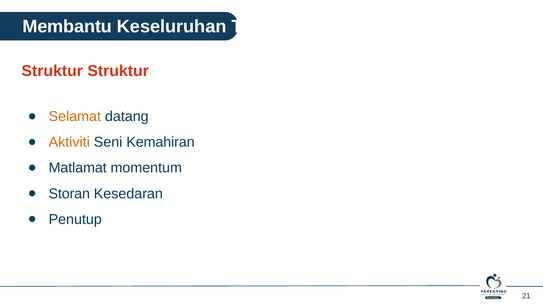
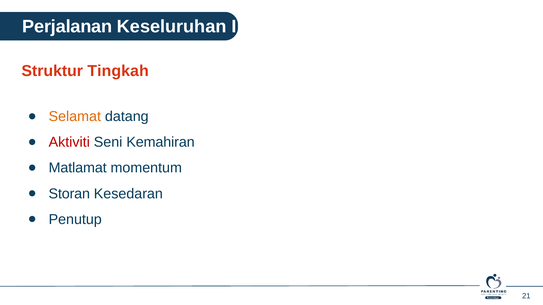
Membantu: Membantu -> Perjalanan
Tepi: Tepi -> Imej
Struktur Struktur: Struktur -> Tingkah
Aktiviti colour: orange -> red
